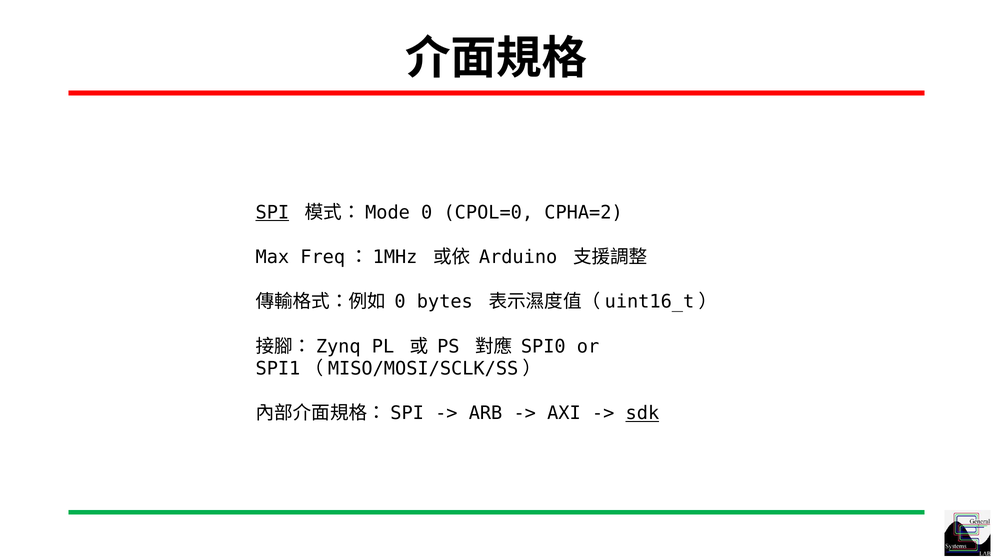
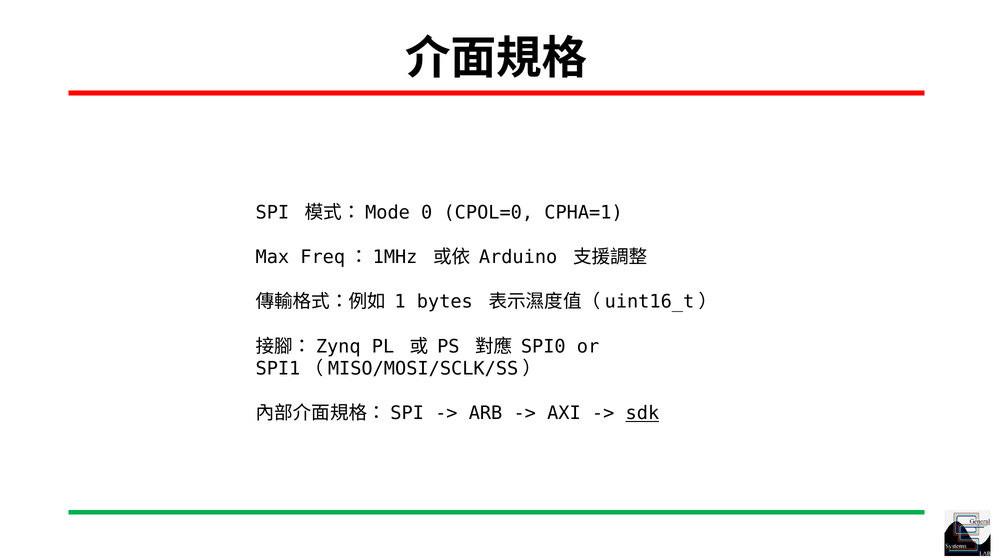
SPI underline: present -> none
CPHA=2: CPHA=2 -> CPHA=1
0 at (400, 302): 0 -> 1
